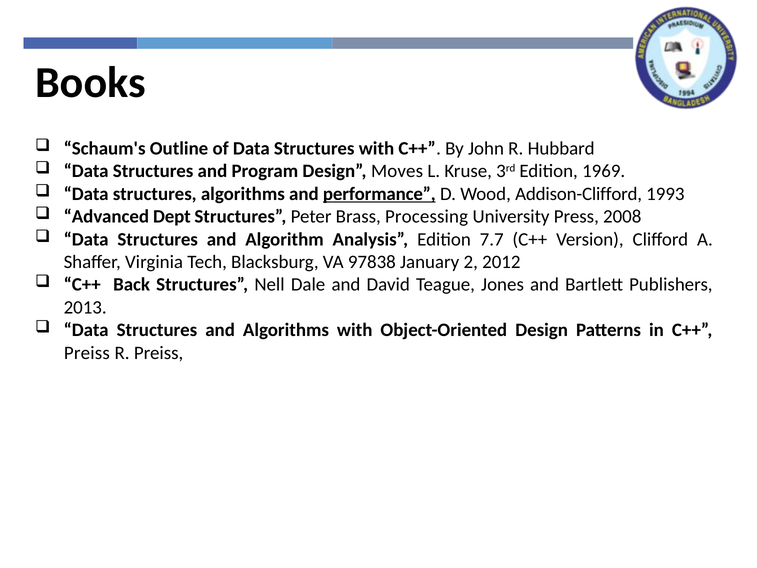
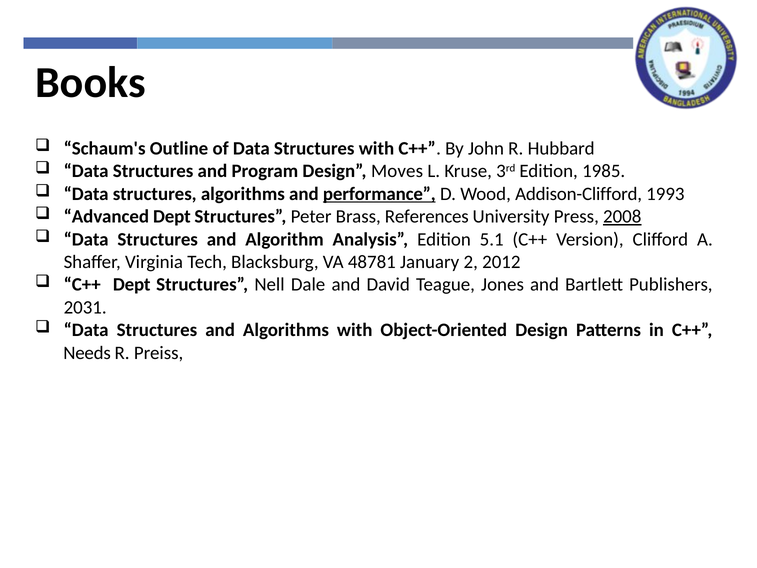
1969: 1969 -> 1985
Processing: Processing -> References
2008 underline: none -> present
7.7: 7.7 -> 5.1
97838: 97838 -> 48781
C++ Back: Back -> Dept
2013: 2013 -> 2031
Preiss at (87, 353): Preiss -> Needs
